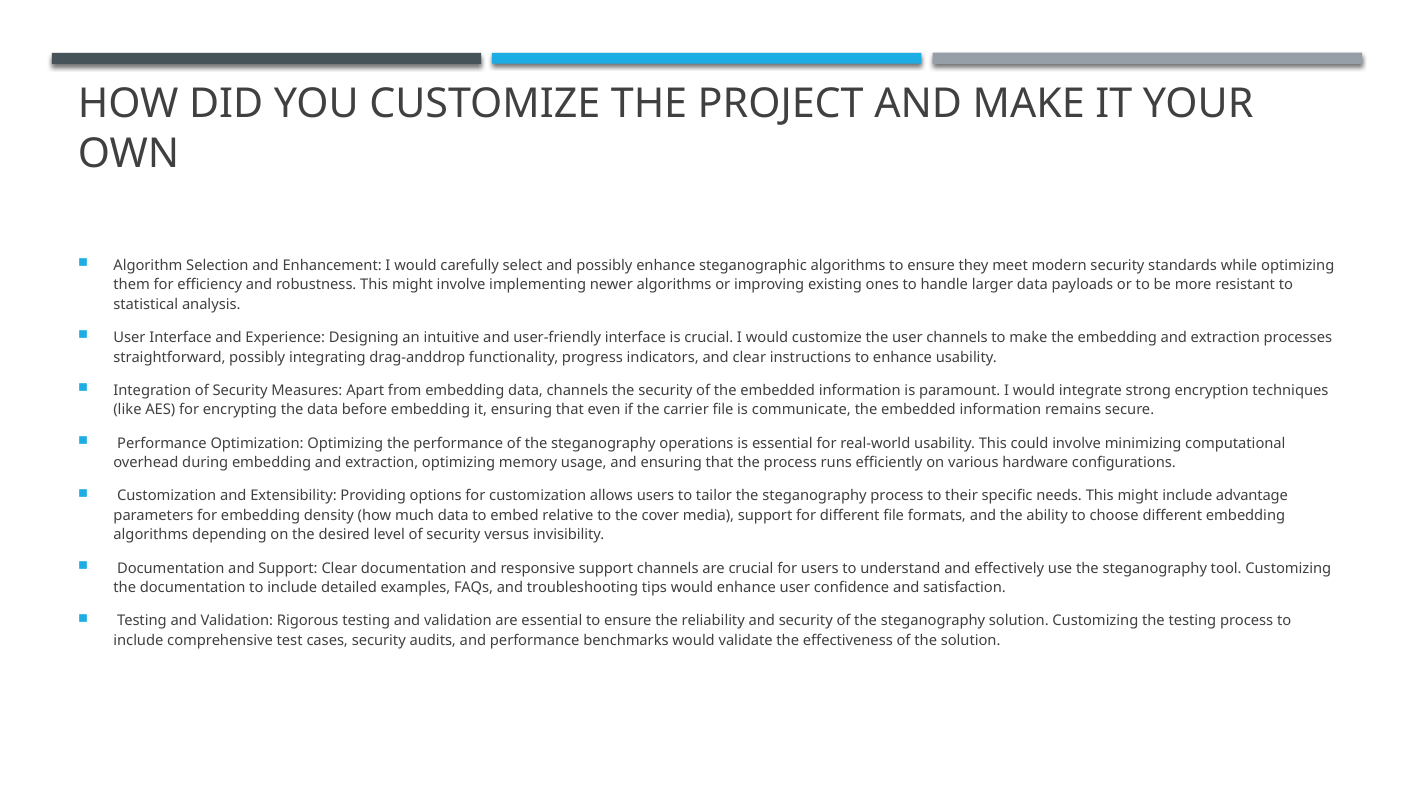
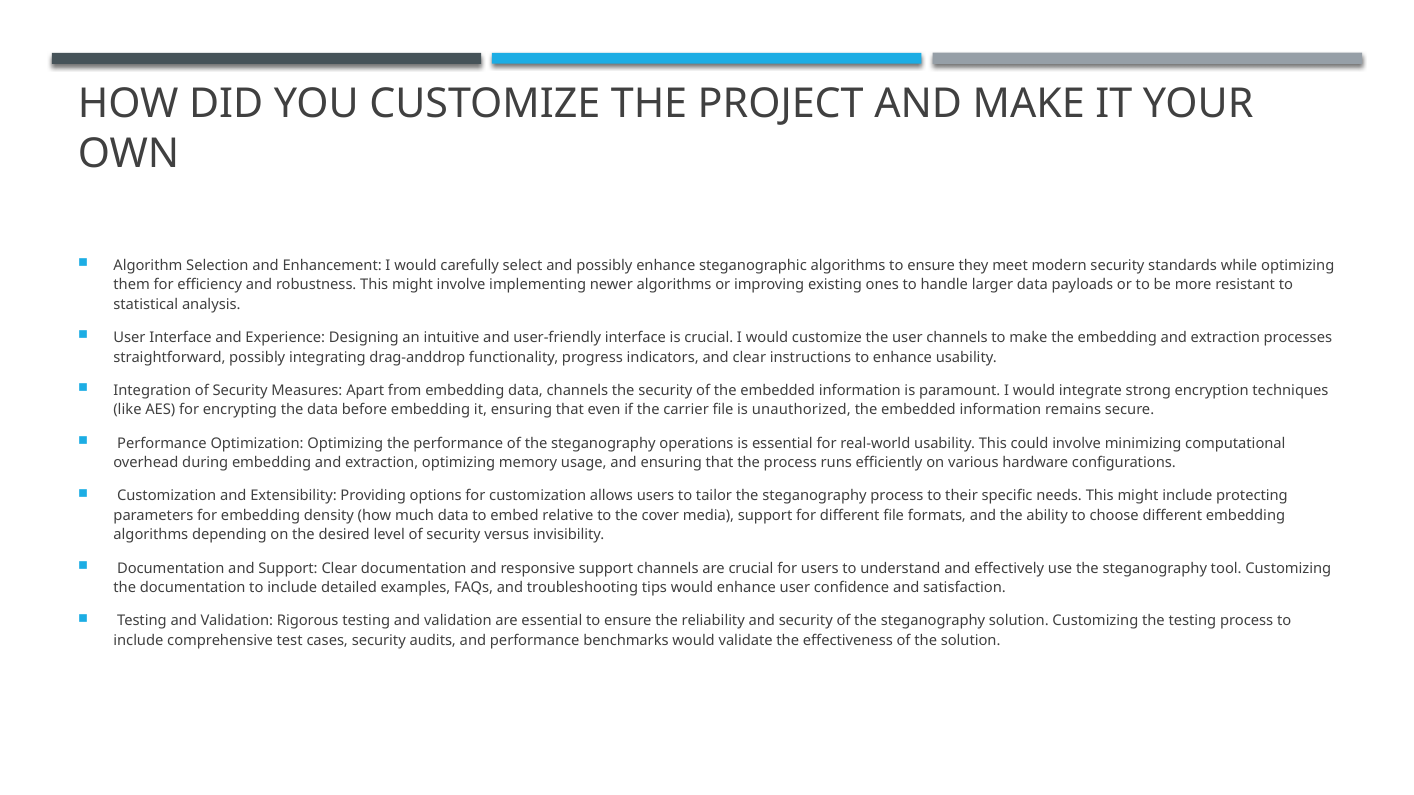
communicate: communicate -> unauthorized
advantage: advantage -> protecting
